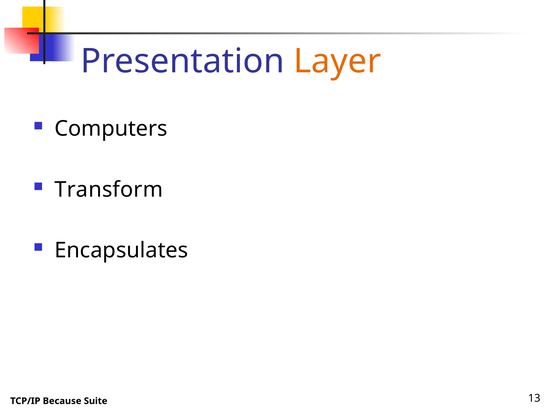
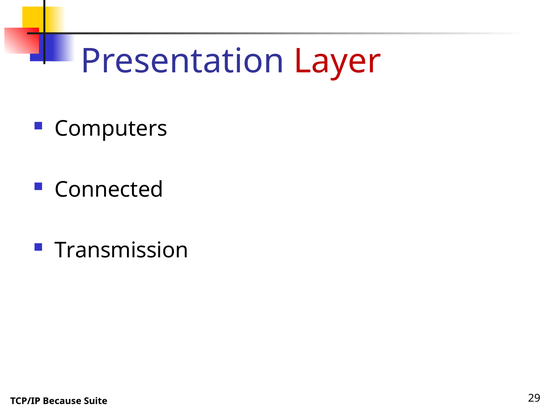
Layer colour: orange -> red
Transform: Transform -> Connected
Encapsulates: Encapsulates -> Transmission
13: 13 -> 29
